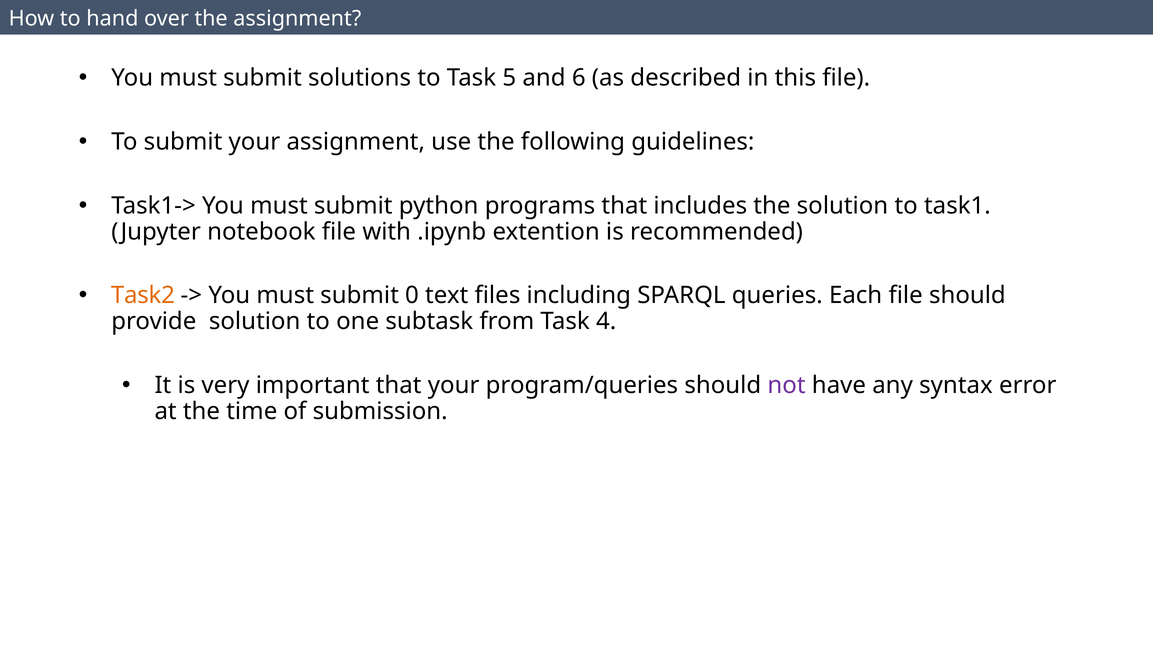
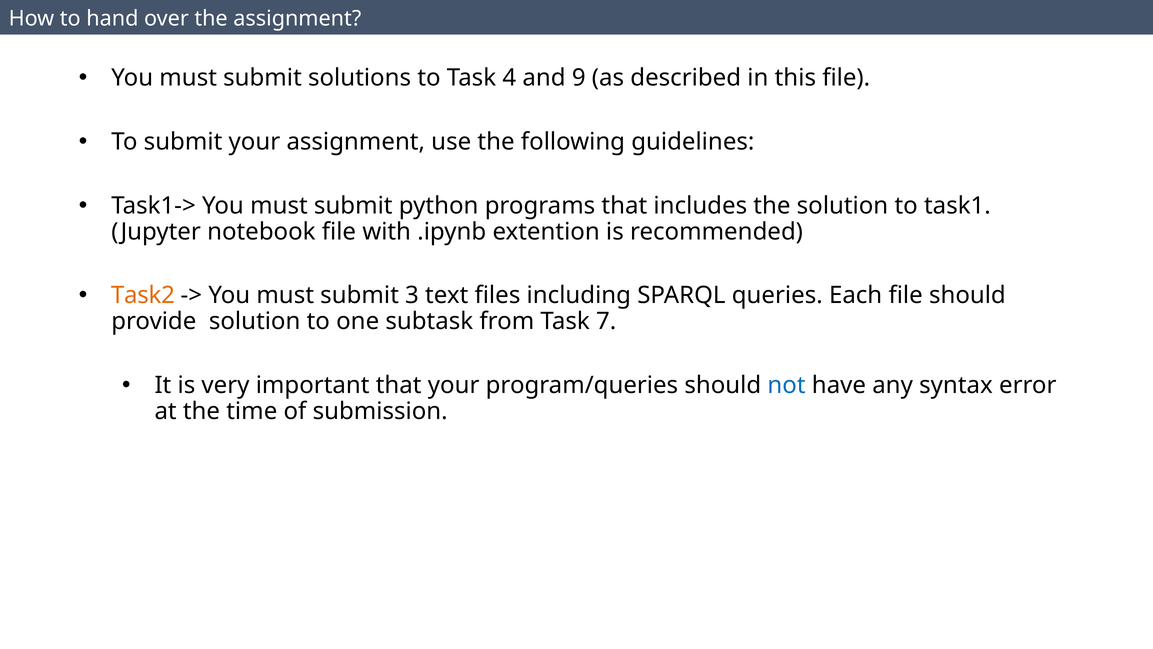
5: 5 -> 4
6: 6 -> 9
0: 0 -> 3
4: 4 -> 7
not colour: purple -> blue
